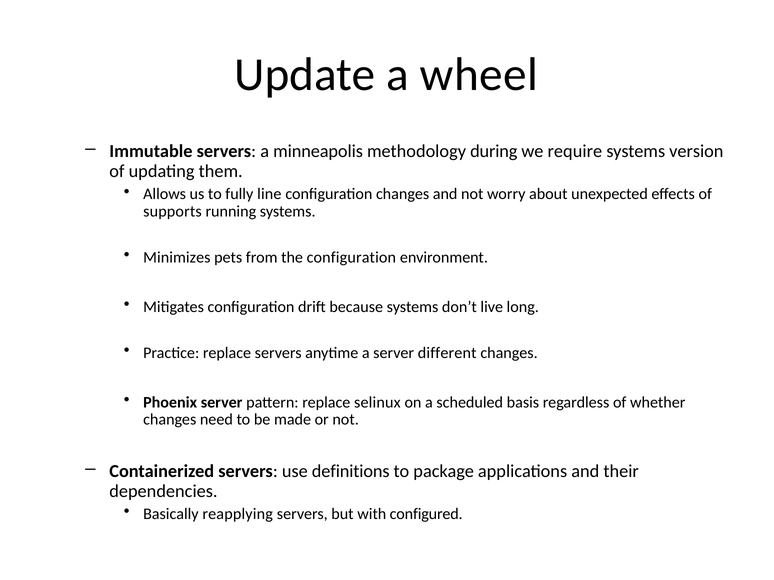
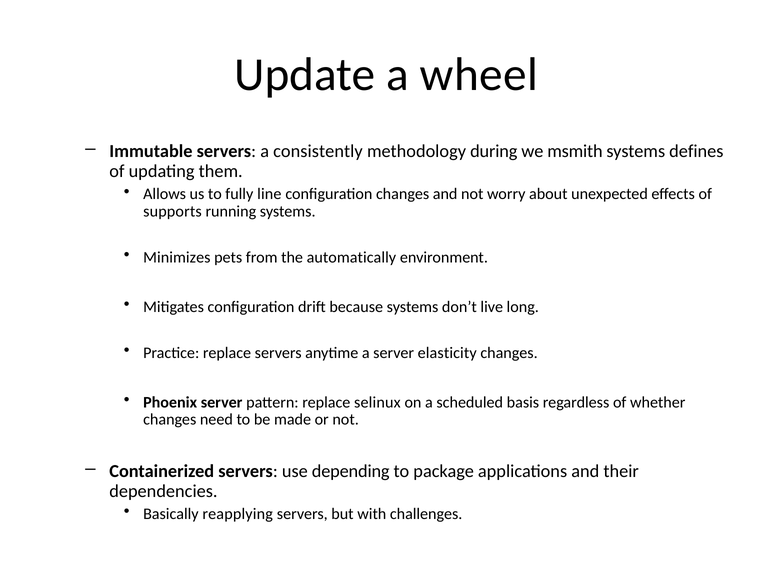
minneapolis: minneapolis -> consistently
require: require -> msmith
version: version -> defines
the configuration: configuration -> automatically
different: different -> elasticity
definitions: definitions -> depending
configured: configured -> challenges
